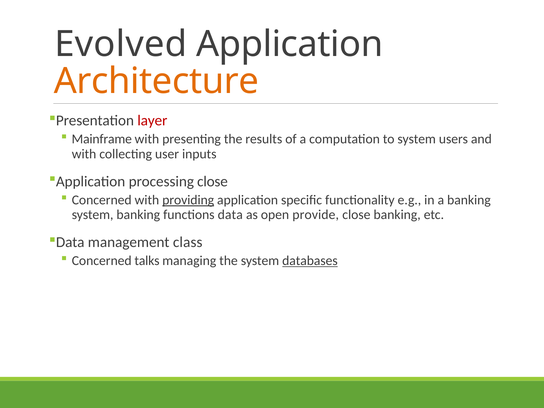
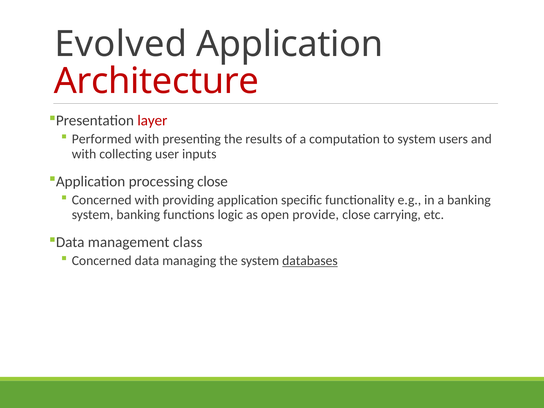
Architecture colour: orange -> red
Mainframe: Mainframe -> Performed
providing underline: present -> none
functions data: data -> logic
close banking: banking -> carrying
Concerned talks: talks -> data
